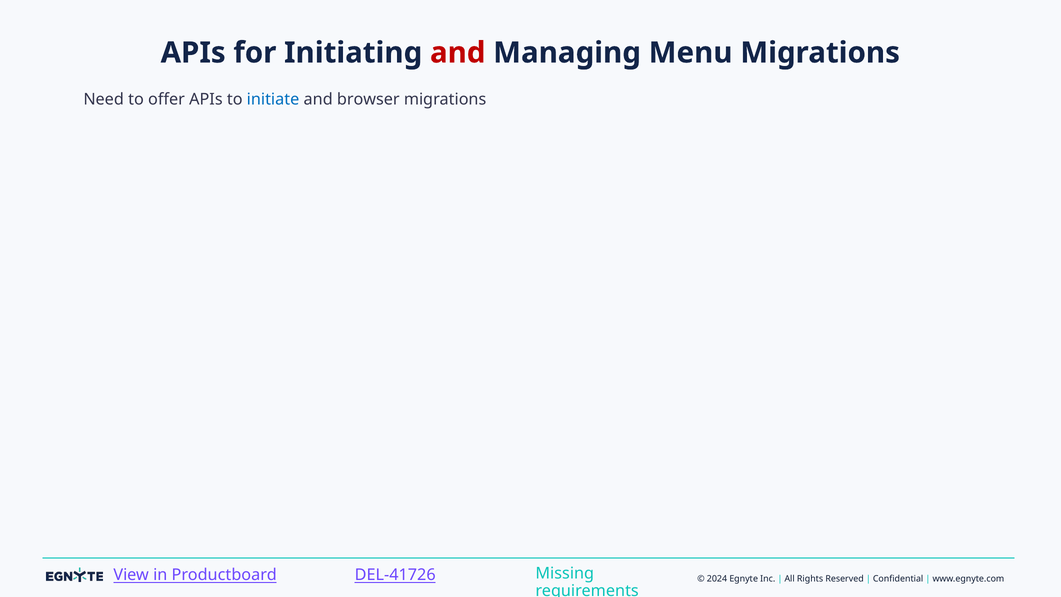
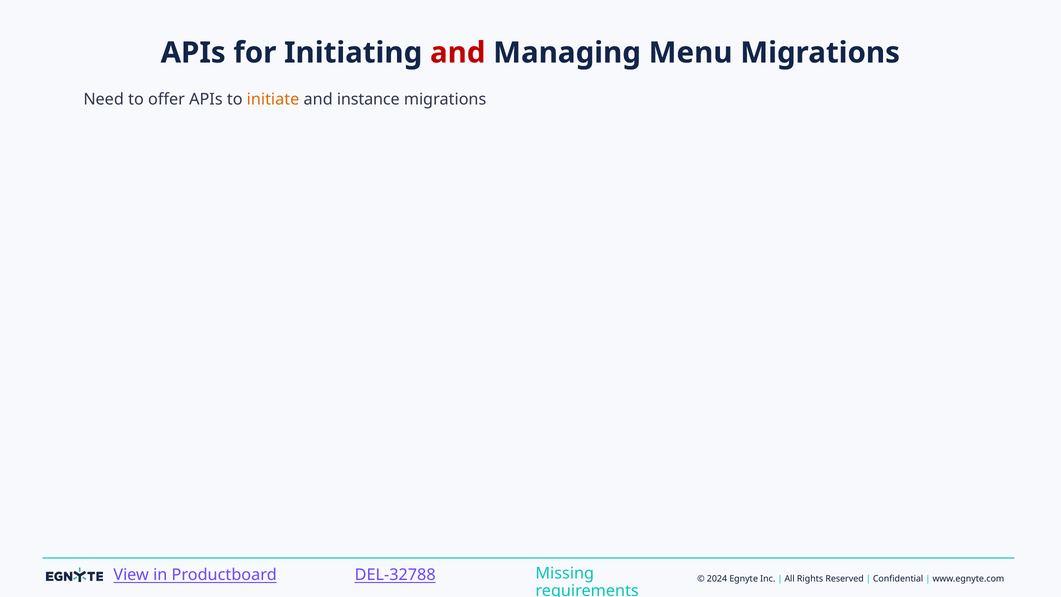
initiate colour: blue -> orange
browser: browser -> instance
DEL-41726: DEL-41726 -> DEL-32788
